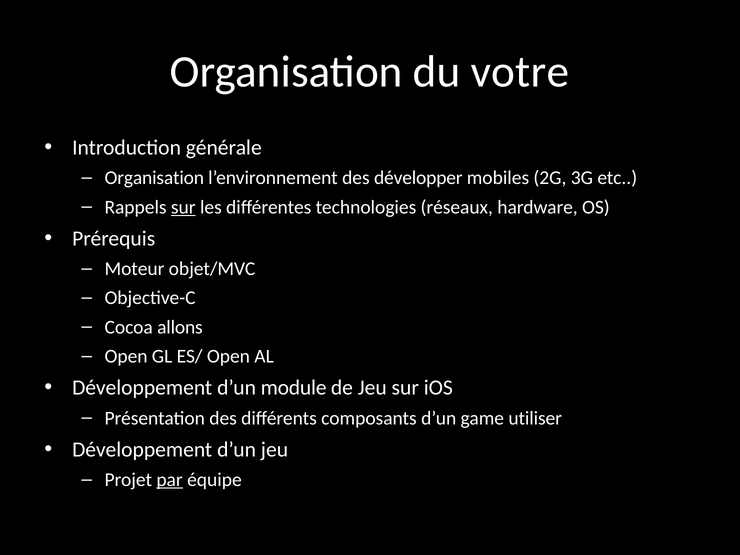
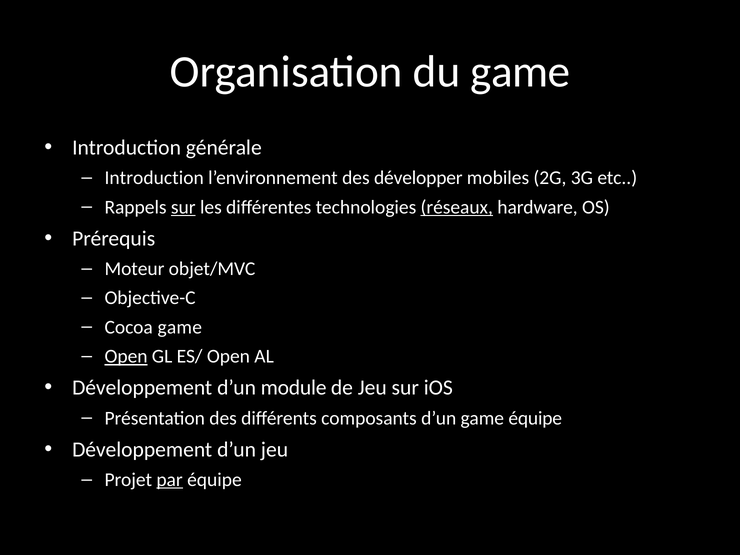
du votre: votre -> game
Organisation at (154, 178): Organisation -> Introduction
réseaux underline: none -> present
Cocoa allons: allons -> game
Open at (126, 356) underline: none -> present
game utiliser: utiliser -> équipe
